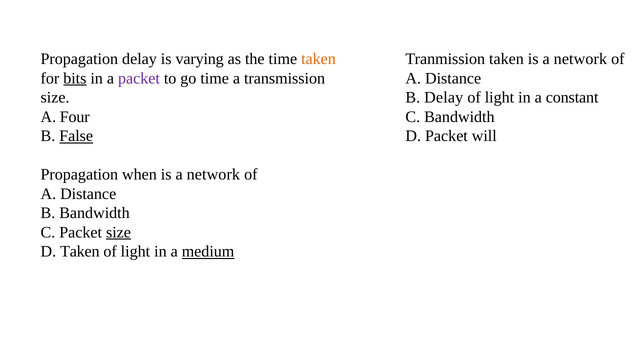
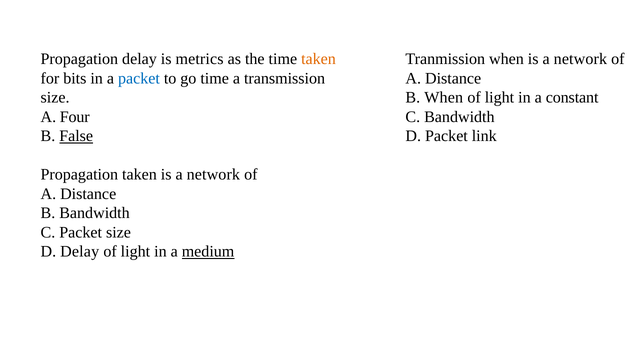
varying: varying -> metrics
Tranmission taken: taken -> when
bits underline: present -> none
packet at (139, 78) colour: purple -> blue
B Delay: Delay -> When
will: will -> link
Propagation when: when -> taken
size at (118, 232) underline: present -> none
D Taken: Taken -> Delay
